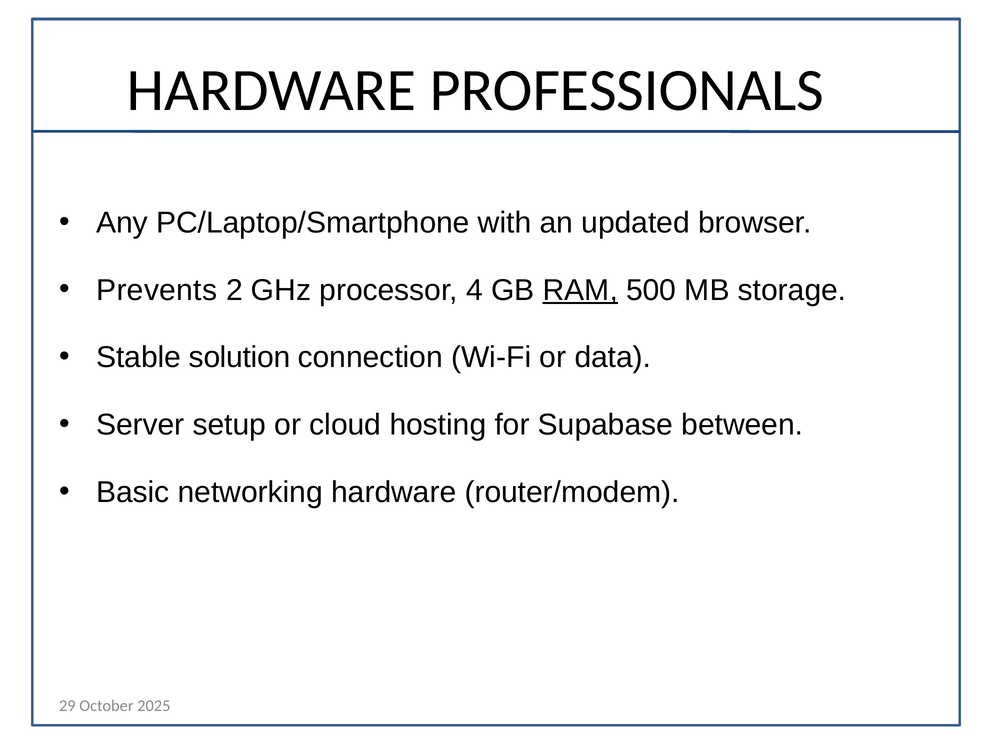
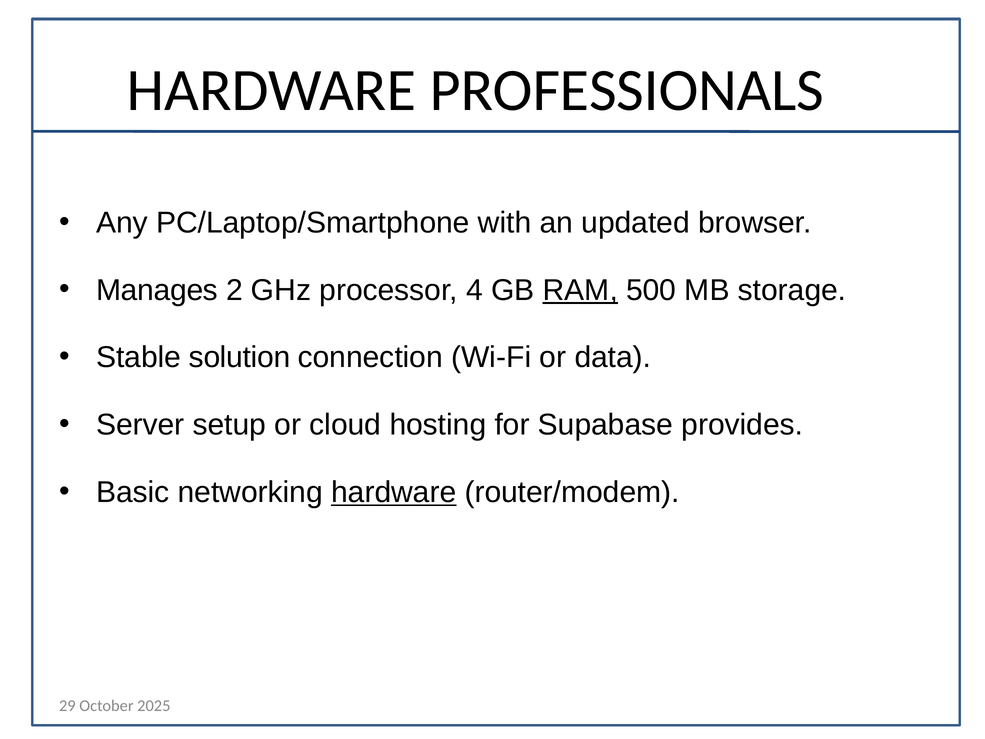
Prevents: Prevents -> Manages
between: between -> provides
hardware at (394, 492) underline: none -> present
